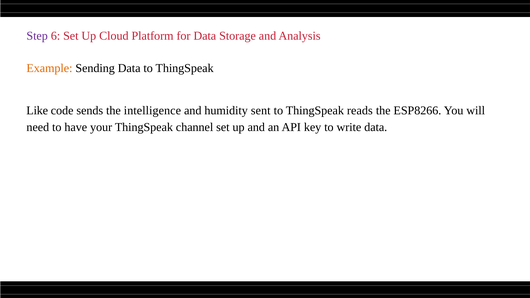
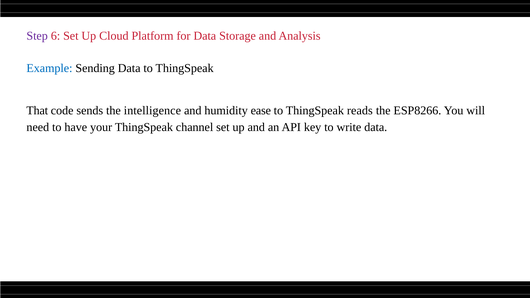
Example colour: orange -> blue
Like: Like -> That
sent: sent -> ease
